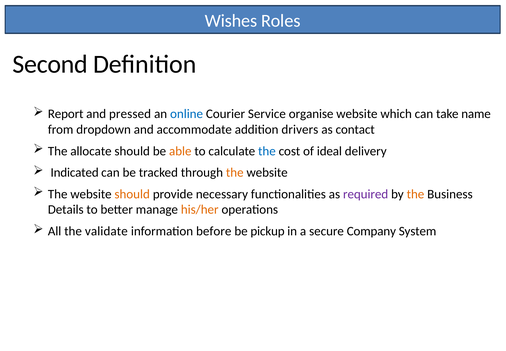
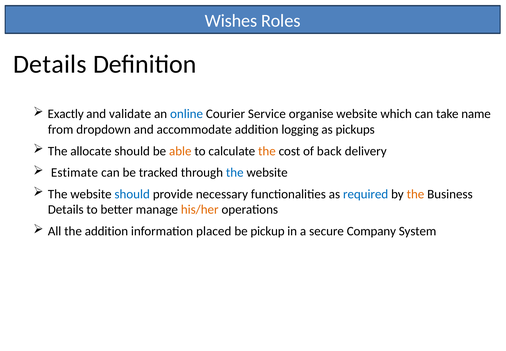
Second at (50, 64): Second -> Details
Report: Report -> Exactly
pressed: pressed -> validate
drivers: drivers -> logging
contact: contact -> pickups
the at (267, 151) colour: blue -> orange
ideal: ideal -> back
Indicated: Indicated -> Estimate
the at (235, 172) colour: orange -> blue
should at (132, 194) colour: orange -> blue
required colour: purple -> blue
the validate: validate -> addition
before: before -> placed
